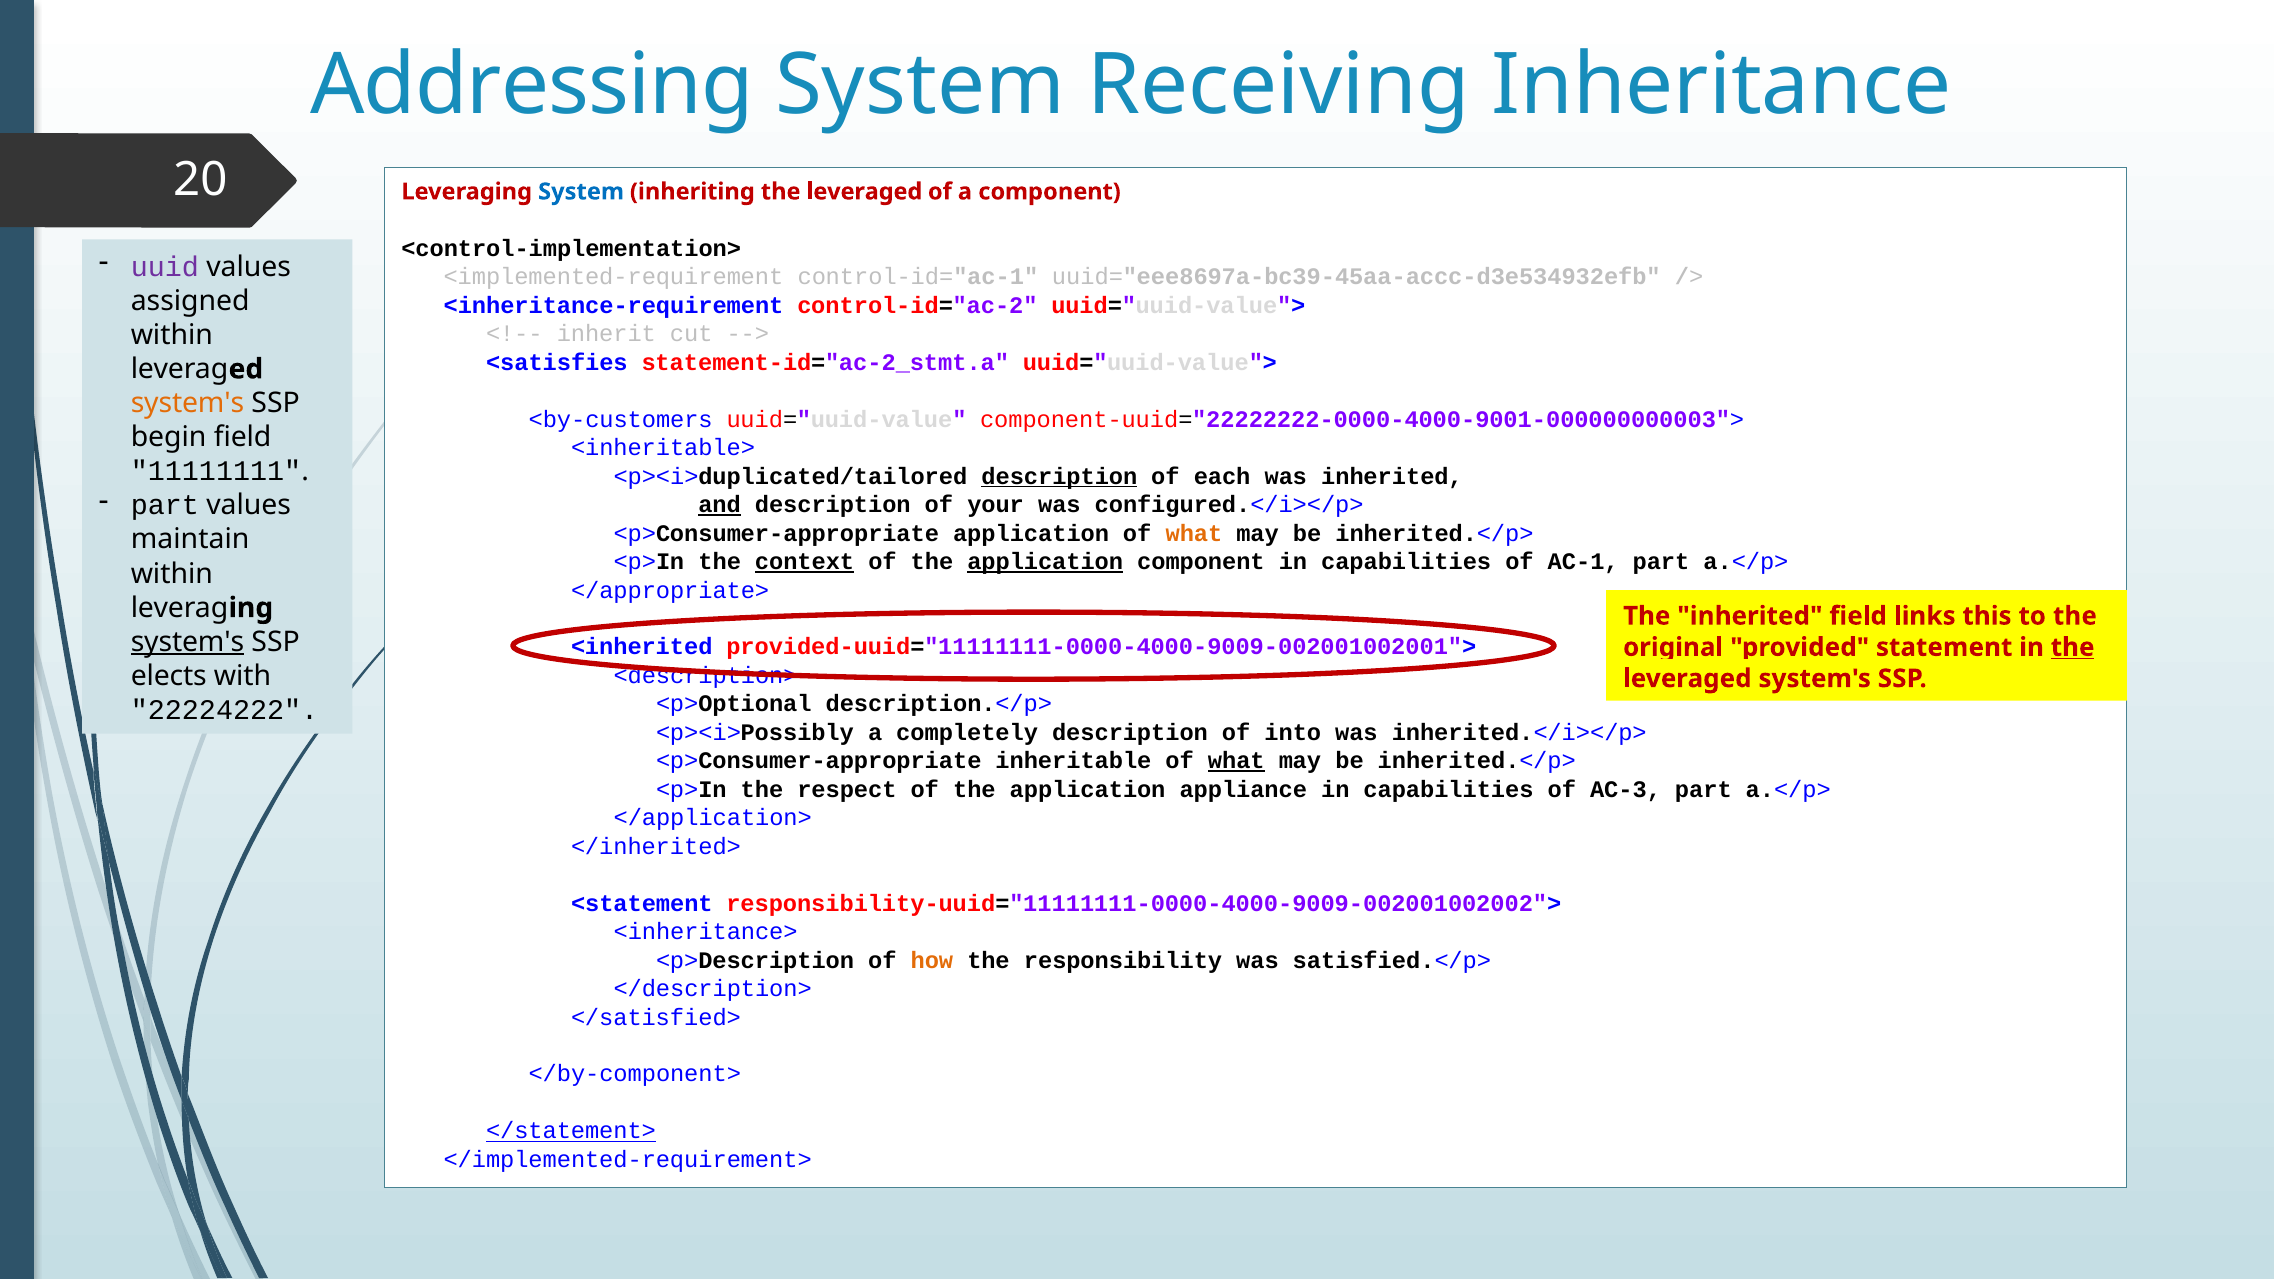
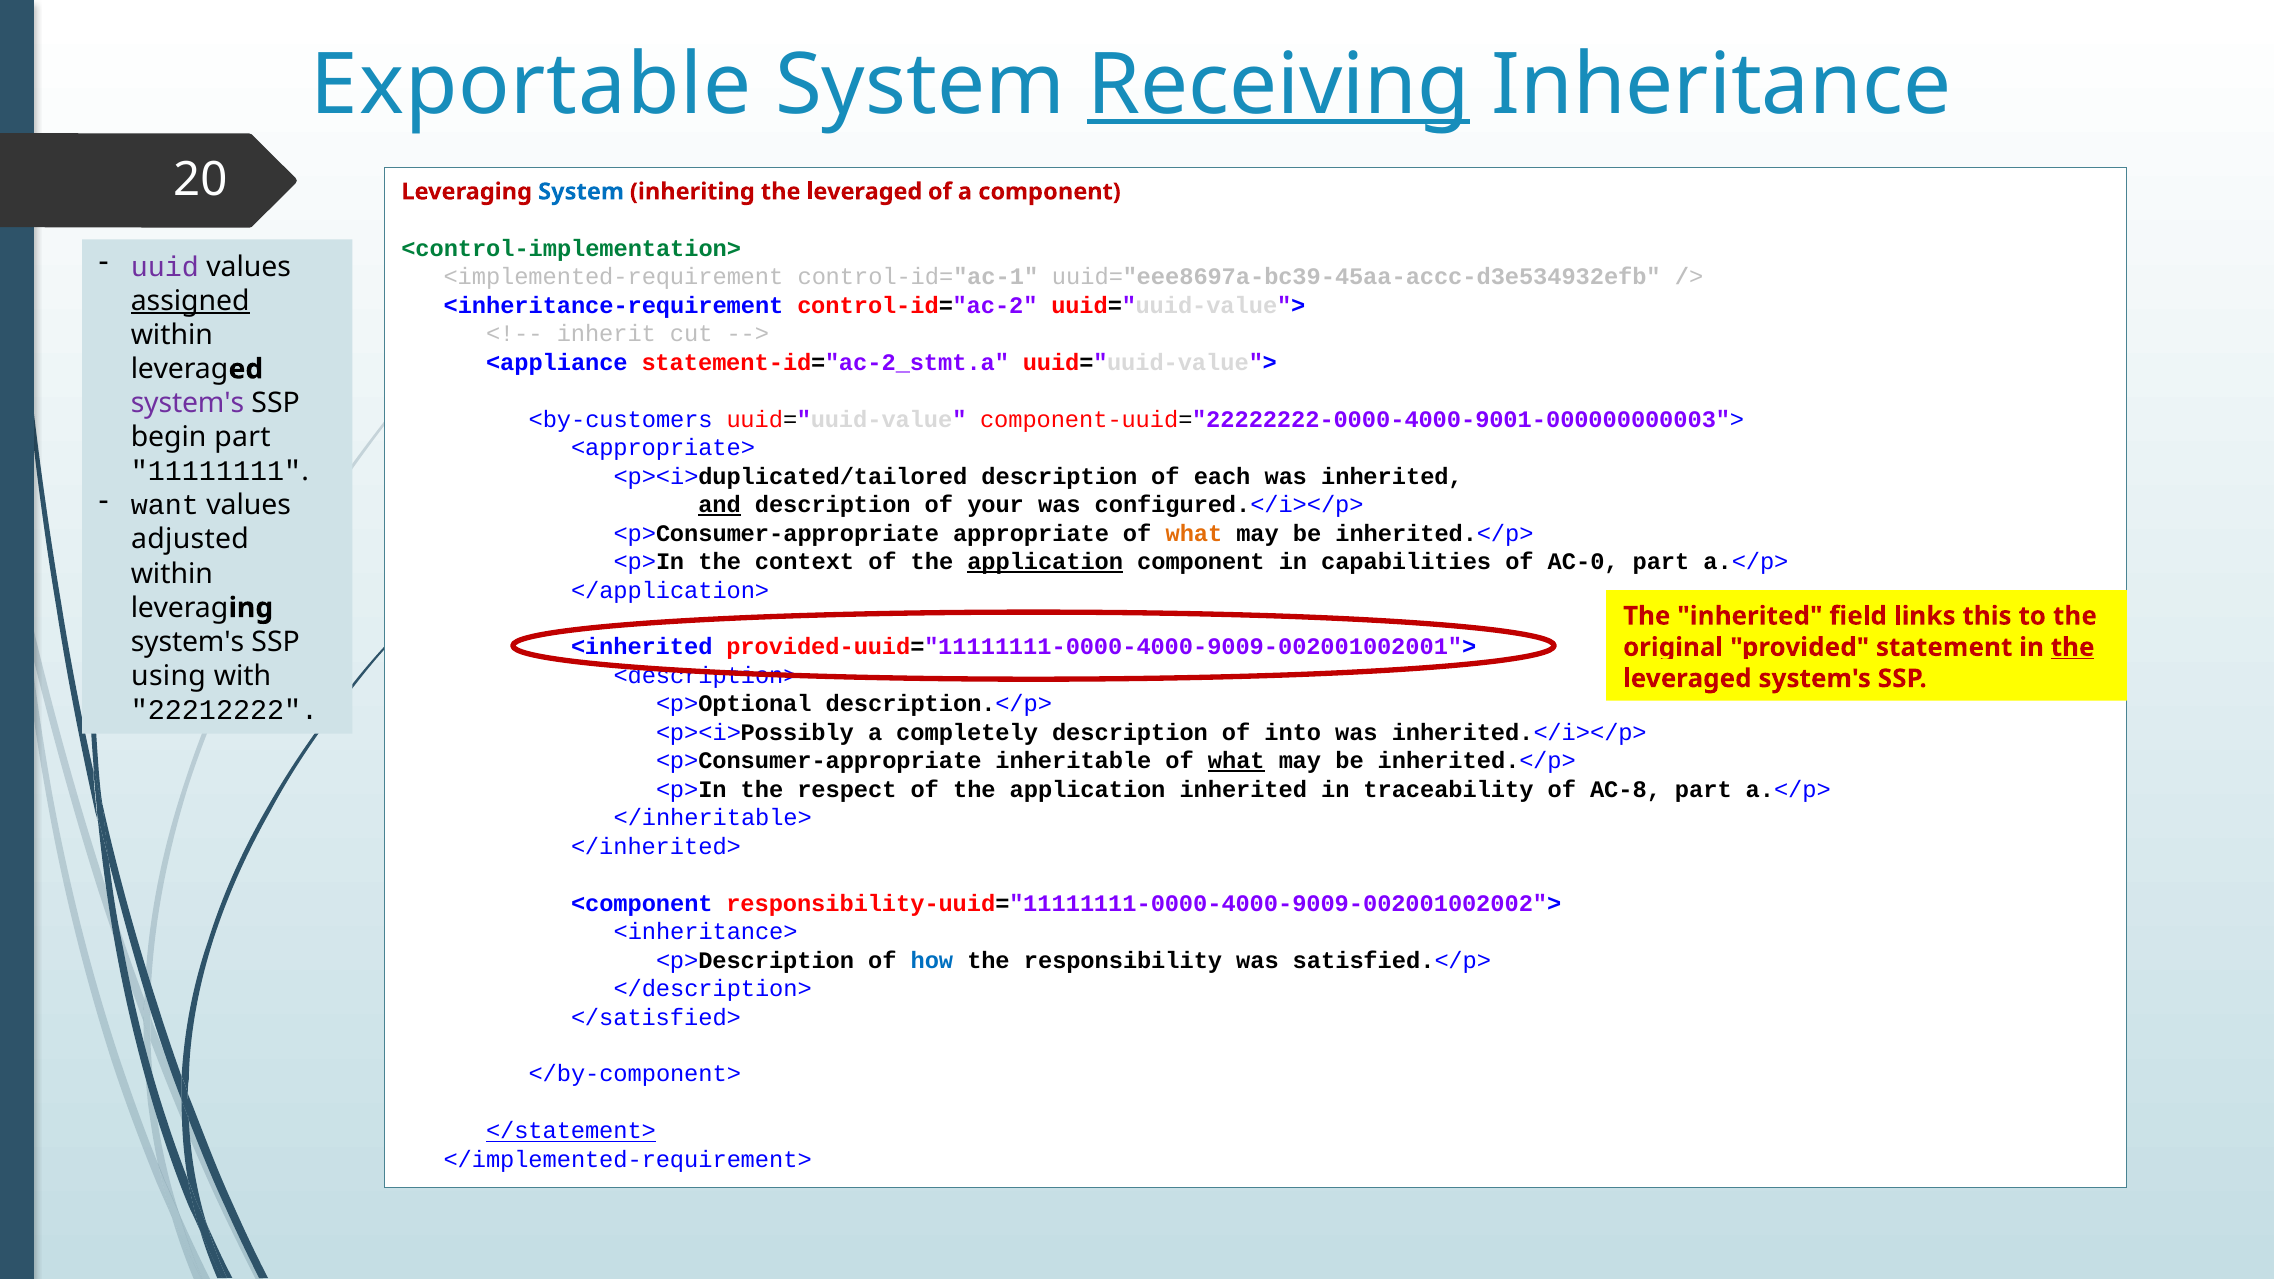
Addressing: Addressing -> Exportable
Receiving underline: none -> present
<control-implementation> colour: black -> green
assigned underline: none -> present
<satisfies: <satisfies -> <appliance
system's at (188, 403) colour: orange -> purple
begin field: field -> part
<inheritable>: <inheritable> -> <appropriate>
description at (1059, 476) underline: present -> none
part at (165, 506): part -> want
<p>Consumer-appropriate application: application -> appropriate
maintain: maintain -> adjusted
context underline: present -> none
AC-1: AC-1 -> AC-0
</appropriate>: </appropriate> -> </application>
system's at (188, 642) underline: present -> none
elects: elects -> using
22224222: 22224222 -> 22212222
application appliance: appliance -> inherited
capabilities at (1449, 790): capabilities -> traceability
AC-3: AC-3 -> AC-8
</application>: </application> -> </inheritable>
<statement: <statement -> <component
how colour: orange -> blue
